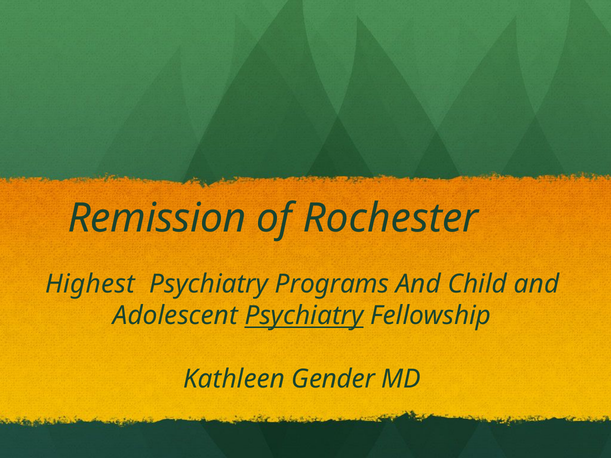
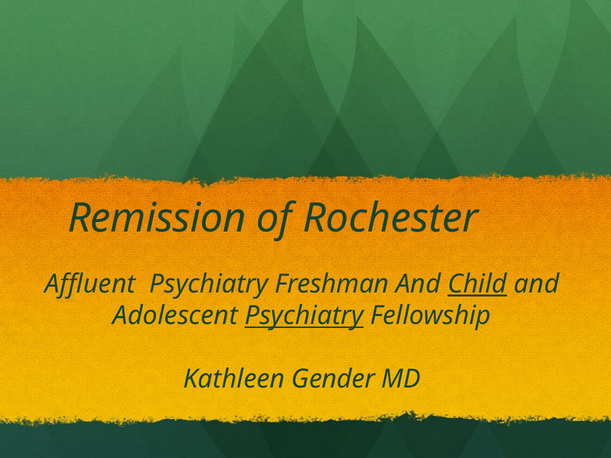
Highest: Highest -> Affluent
Programs: Programs -> Freshman
Child underline: none -> present
